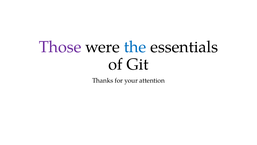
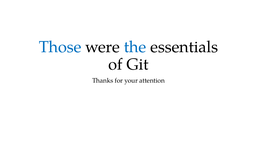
Those colour: purple -> blue
